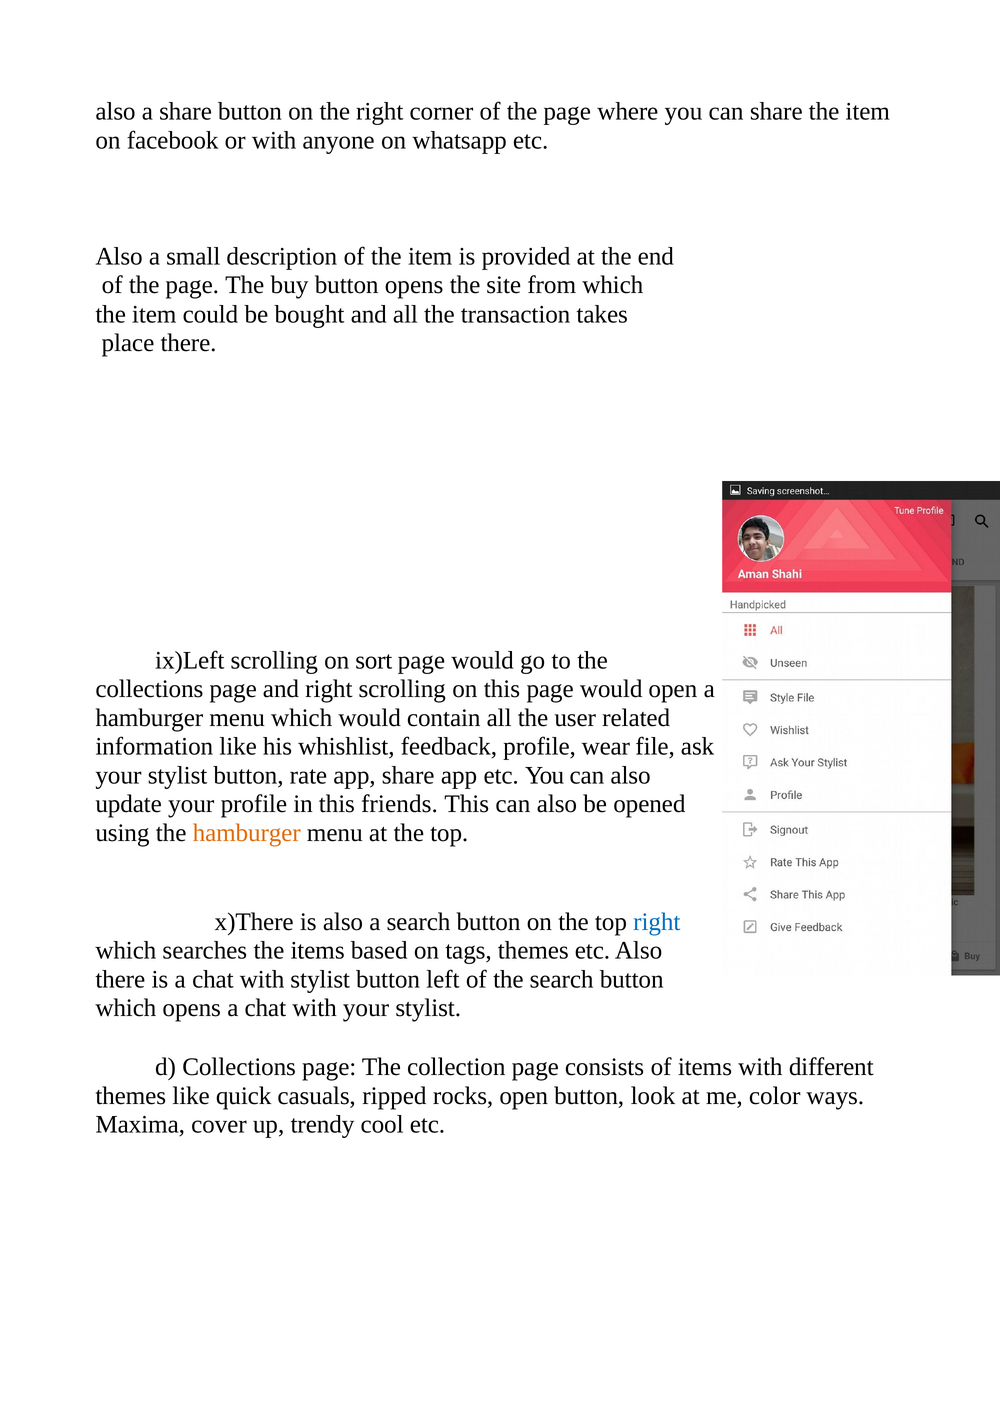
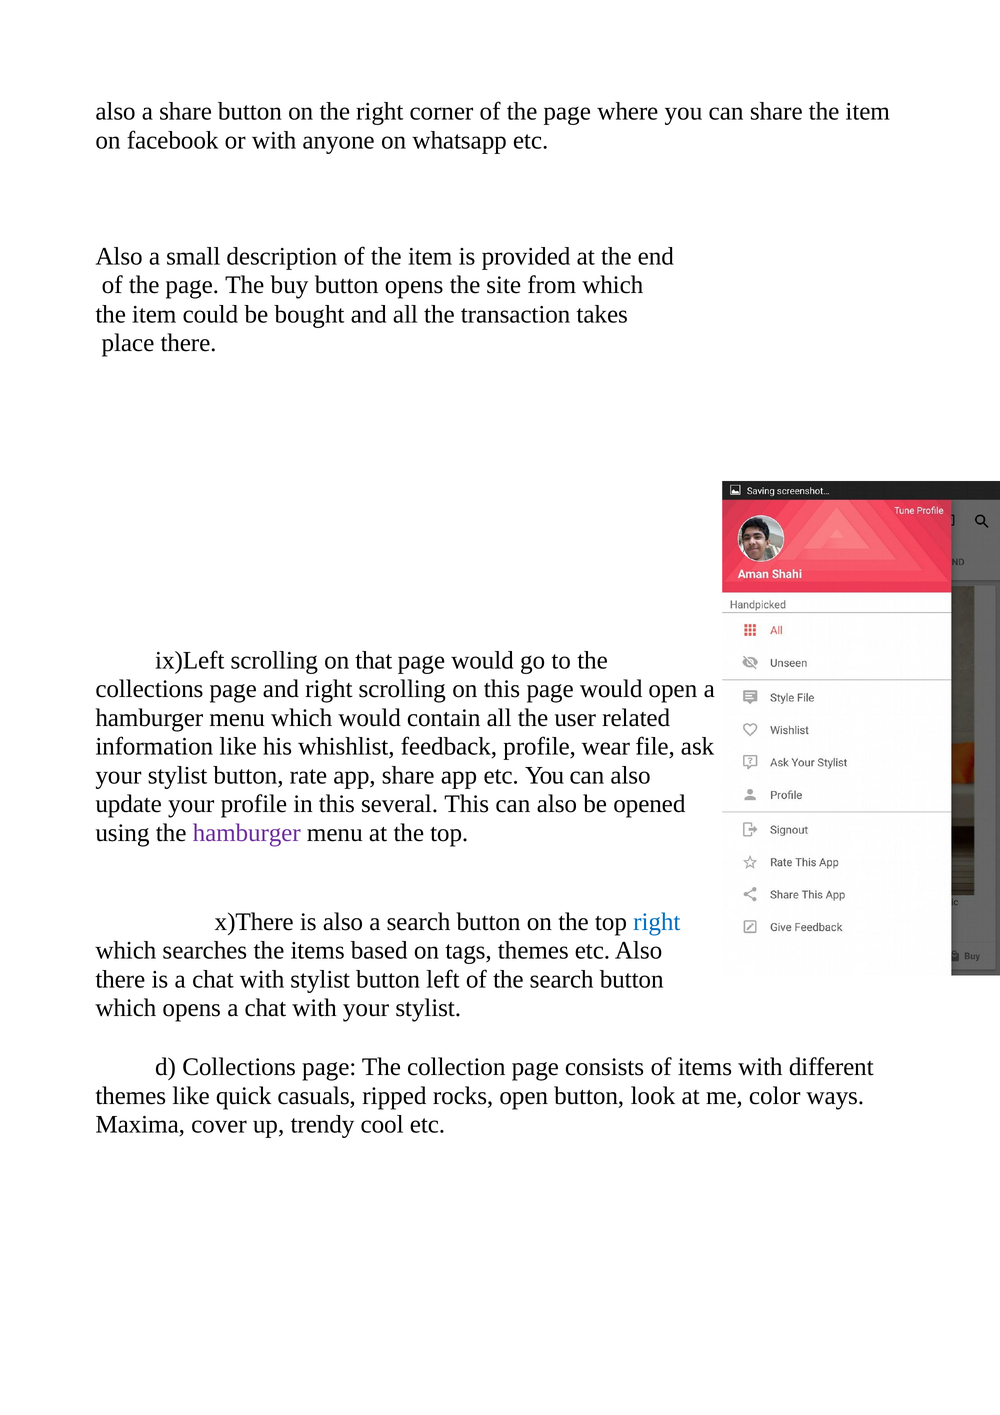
sort: sort -> that
friends: friends -> several
hamburger at (247, 833) colour: orange -> purple
